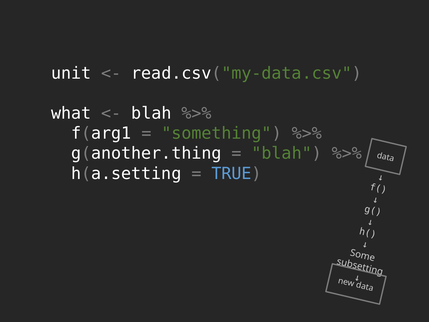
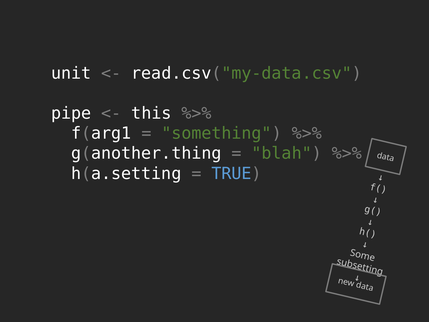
what: what -> pipe
blah at (151, 113): blah -> this
